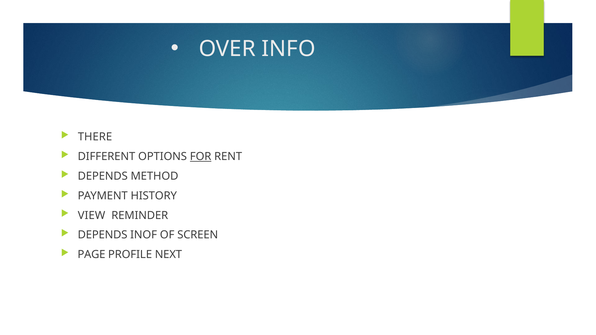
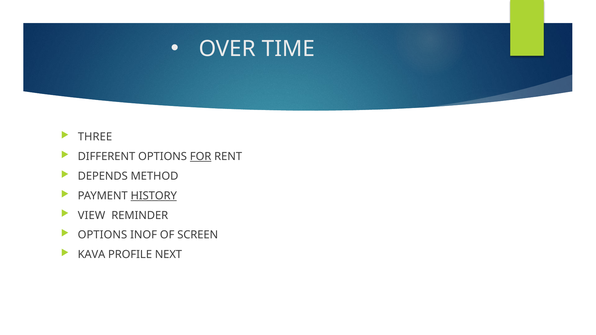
INFO: INFO -> TIME
THERE: THERE -> THREE
HISTORY underline: none -> present
DEPENDS at (103, 235): DEPENDS -> OPTIONS
PAGE: PAGE -> KAVA
